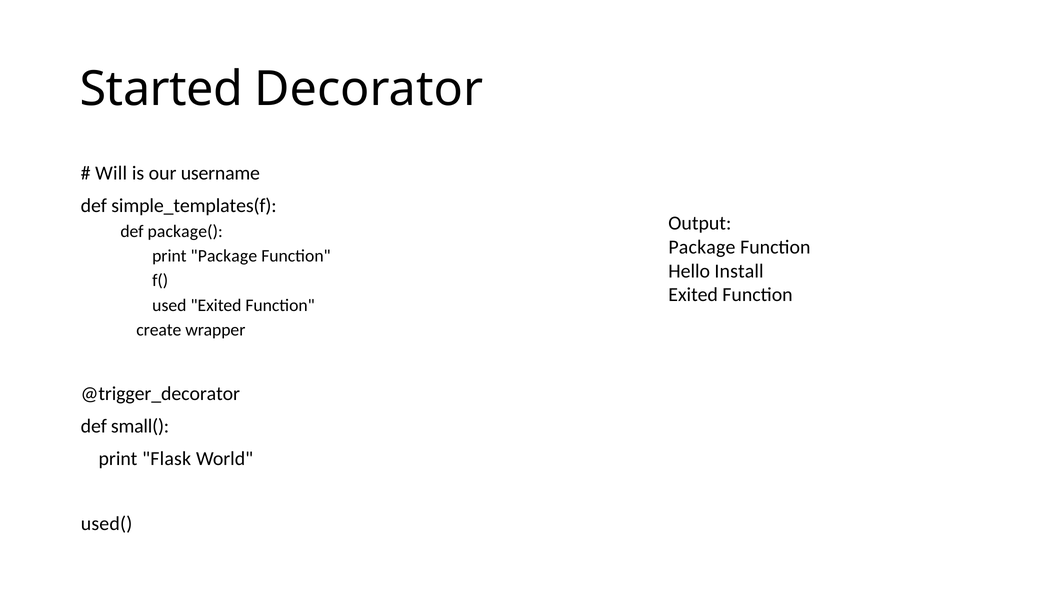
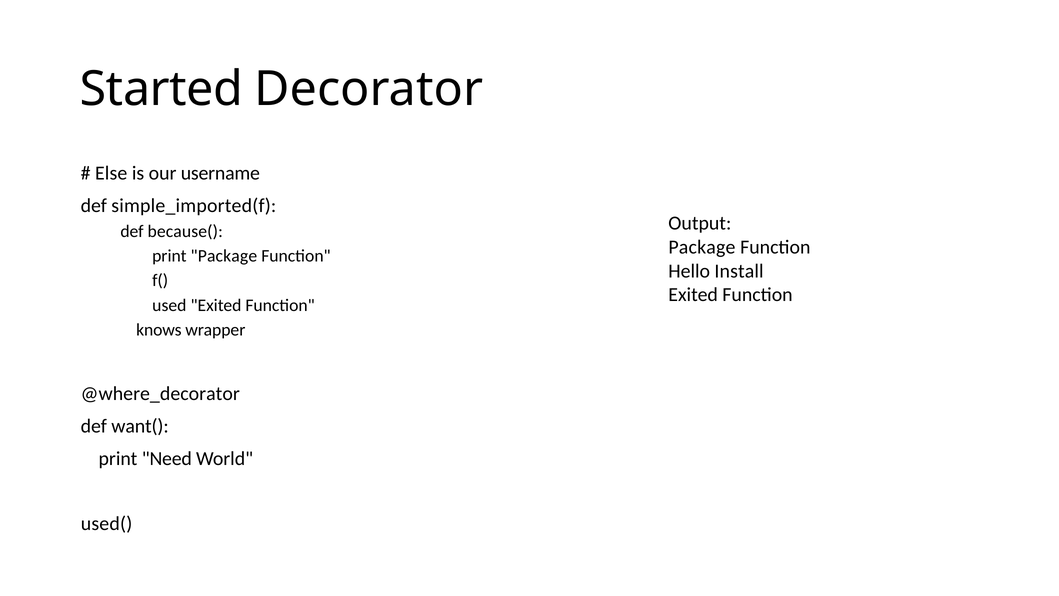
Will: Will -> Else
simple_templates(f: simple_templates(f -> simple_imported(f
package(: package( -> because(
create: create -> knows
@trigger_decorator: @trigger_decorator -> @where_decorator
small(: small( -> want(
Flask: Flask -> Need
